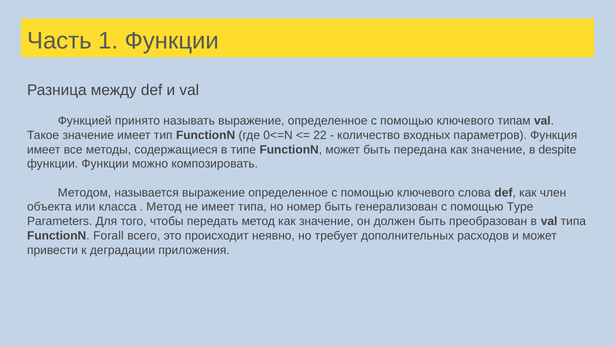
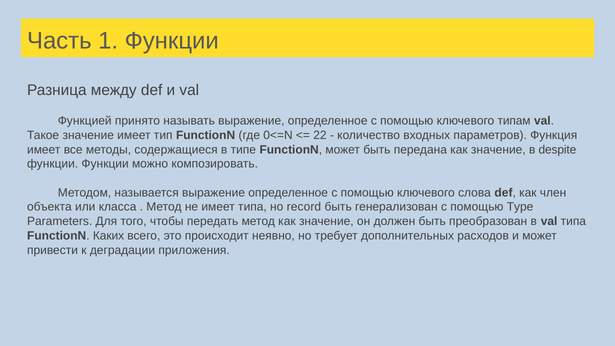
номер: номер -> record
Forall: Forall -> Каких
